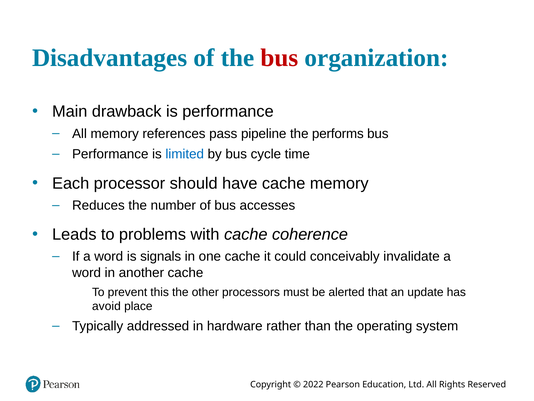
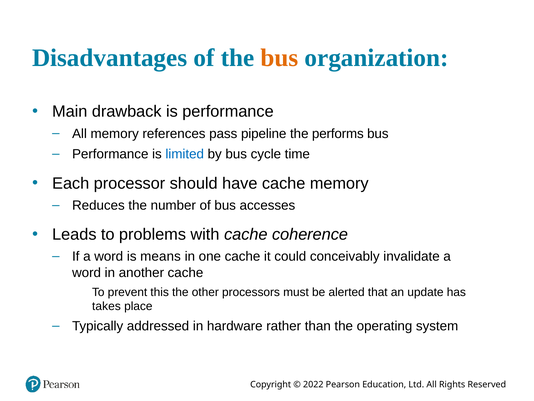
bus at (279, 58) colour: red -> orange
signals: signals -> means
avoid: avoid -> takes
